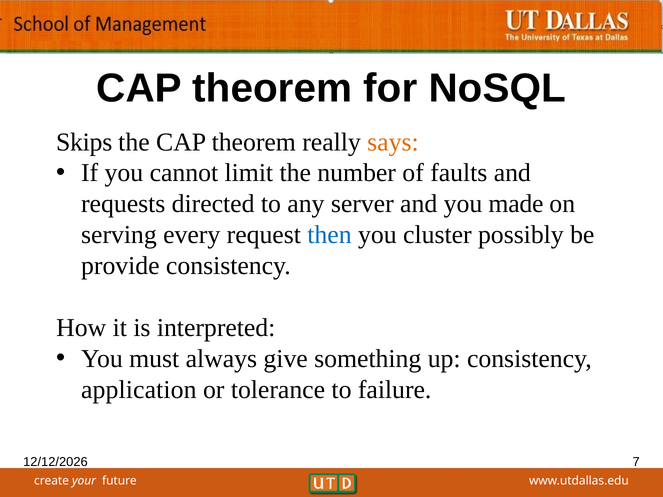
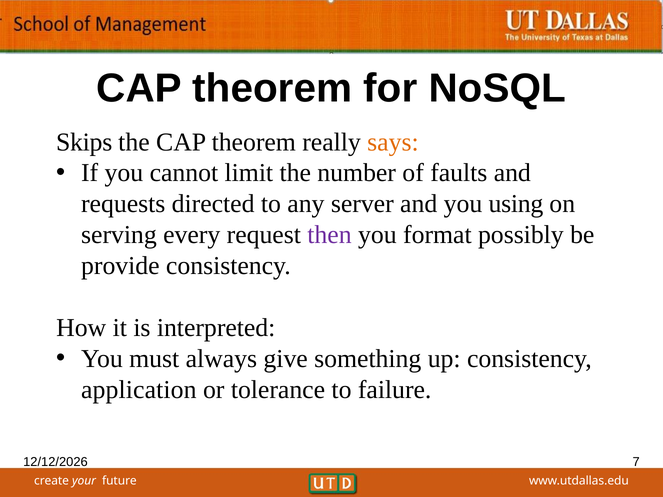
made: made -> using
then colour: blue -> purple
cluster: cluster -> format
